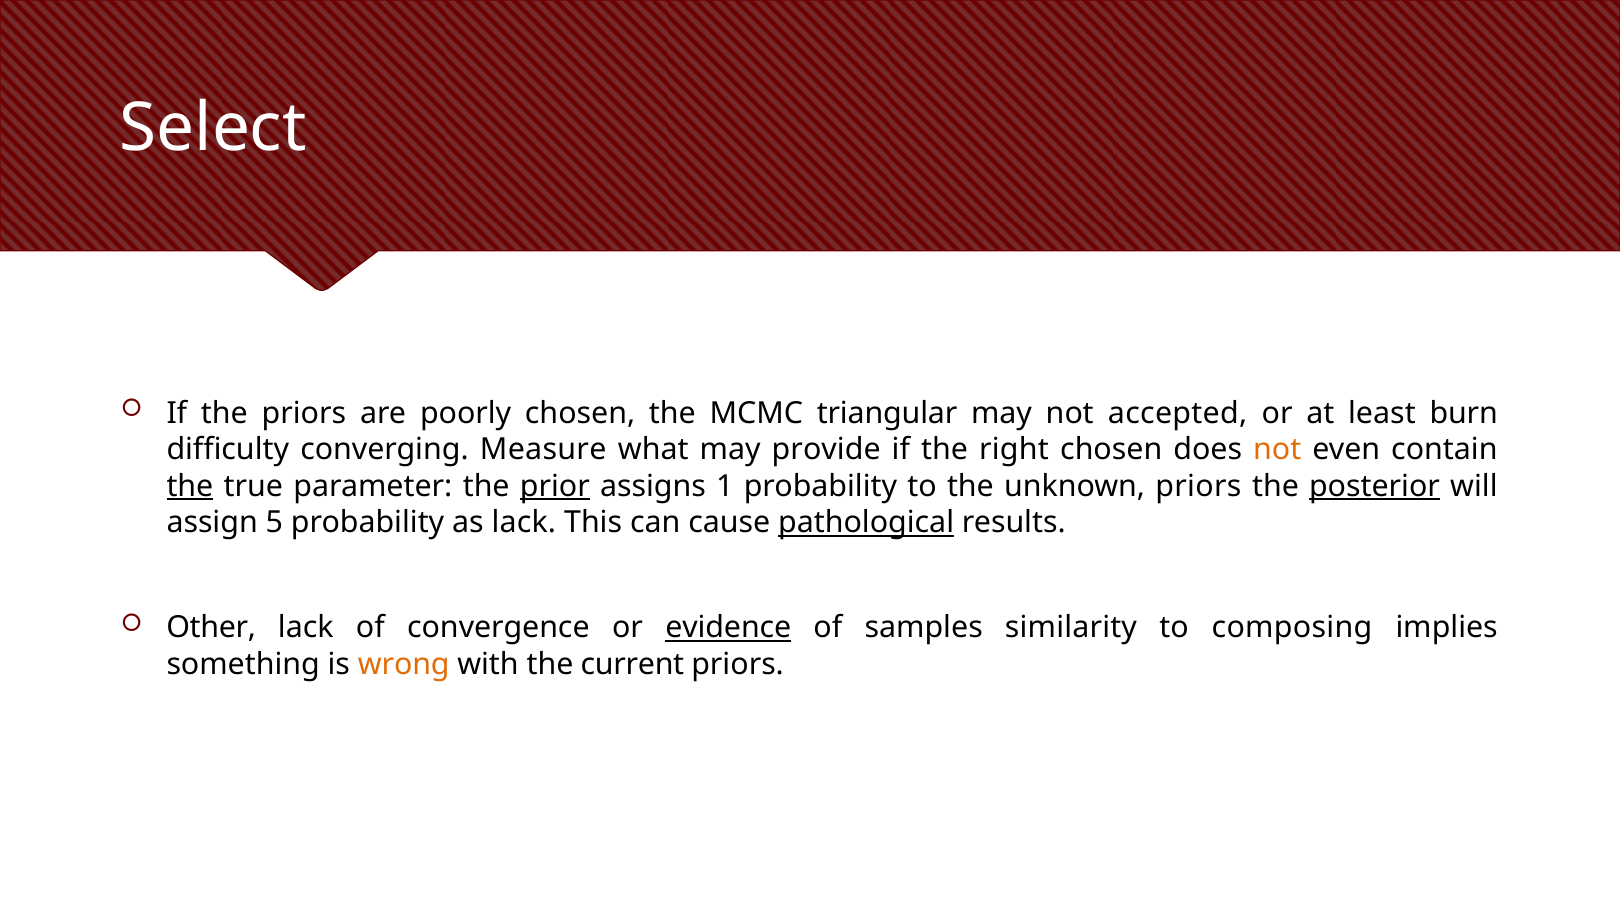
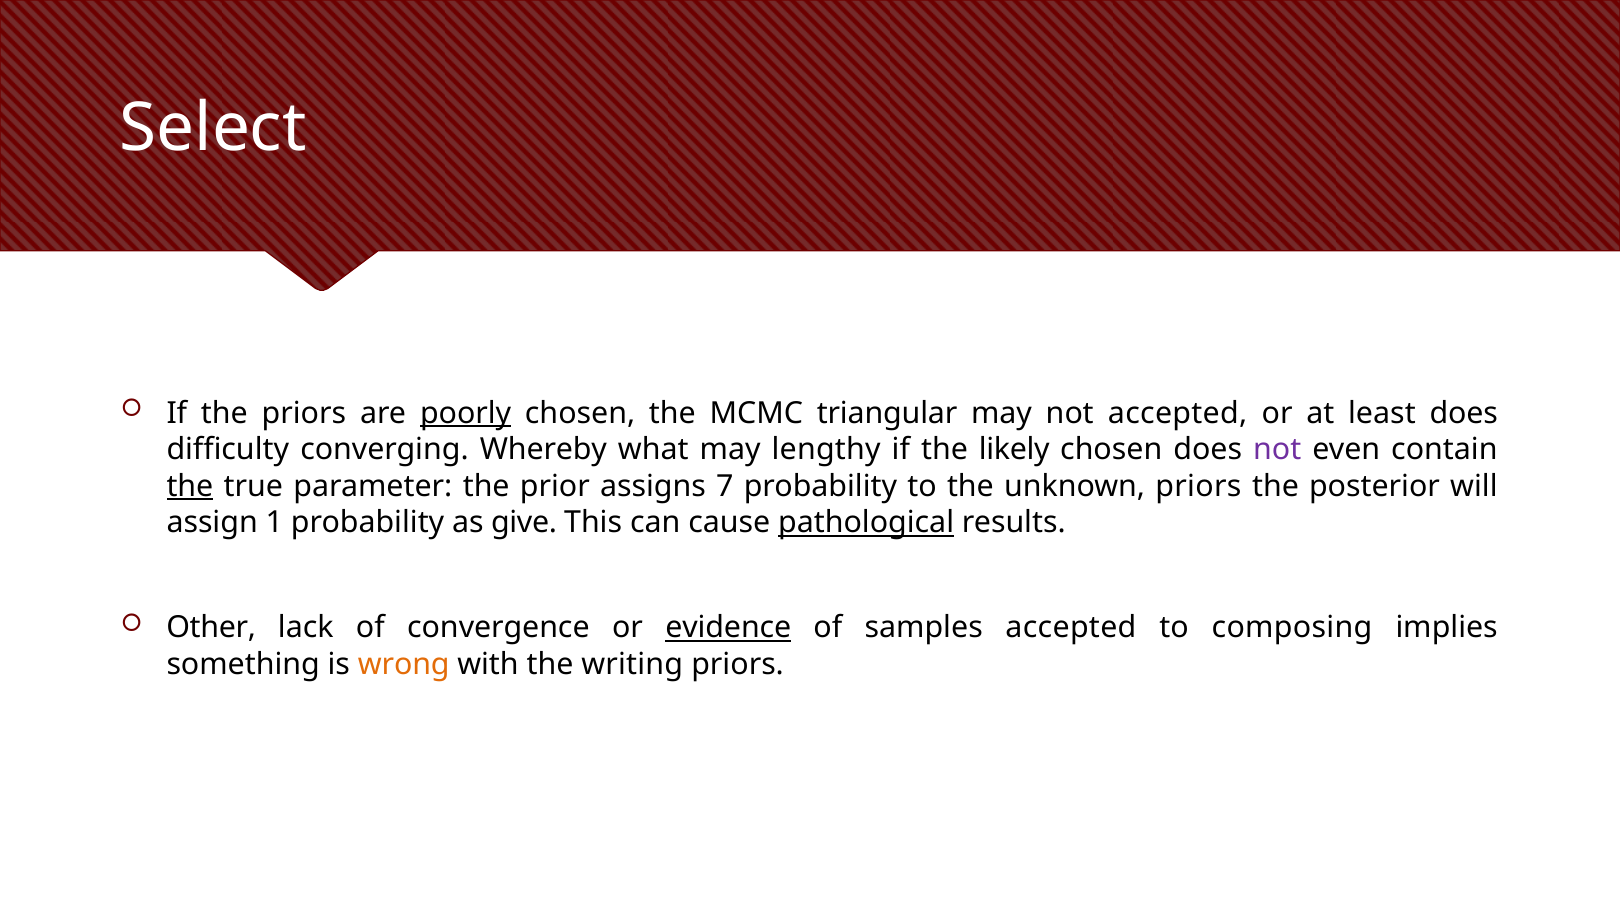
poorly underline: none -> present
least burn: burn -> does
Measure: Measure -> Whereby
provide: provide -> lengthy
right: right -> likely
not at (1277, 450) colour: orange -> purple
prior underline: present -> none
1: 1 -> 7
posterior underline: present -> none
5: 5 -> 1
as lack: lack -> give
samples similarity: similarity -> accepted
current: current -> writing
